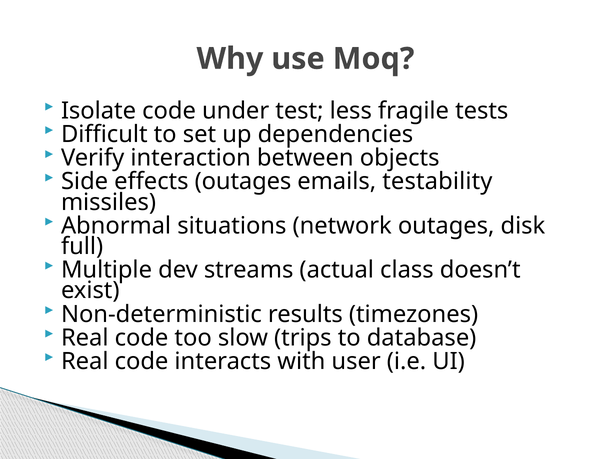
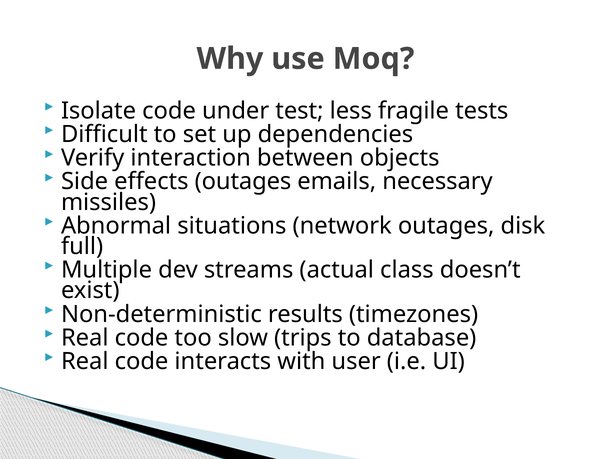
testability: testability -> necessary
